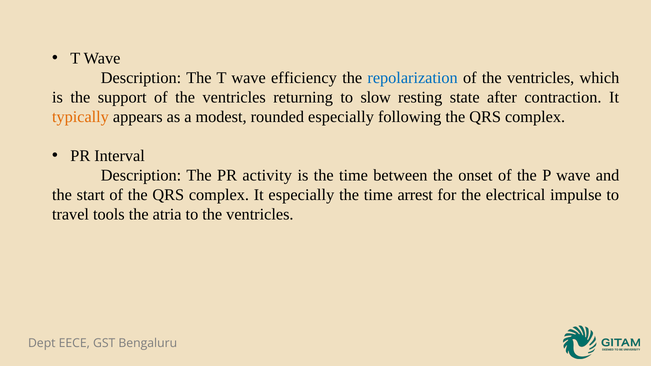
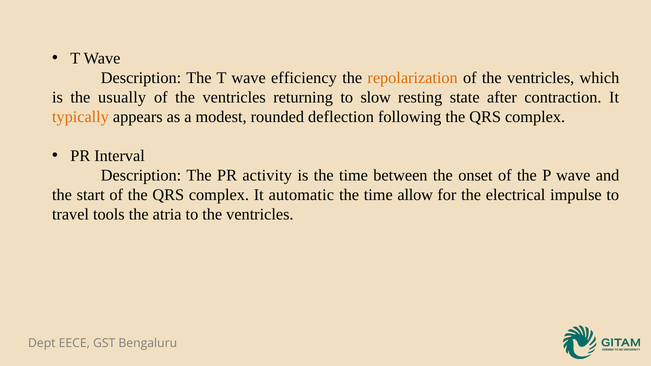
repolarization colour: blue -> orange
support: support -> usually
rounded especially: especially -> deflection
It especially: especially -> automatic
arrest: arrest -> allow
